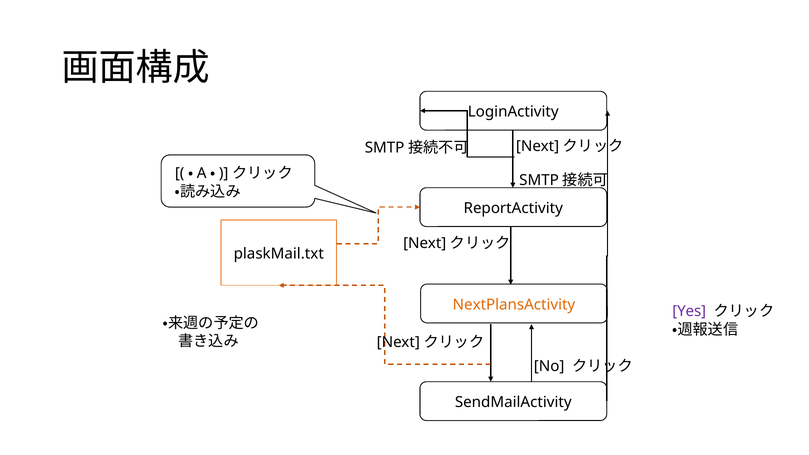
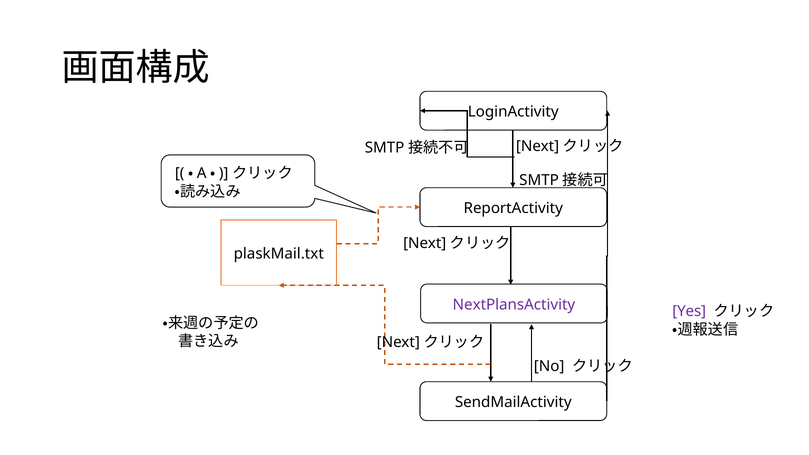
NextPlansActivity colour: orange -> purple
